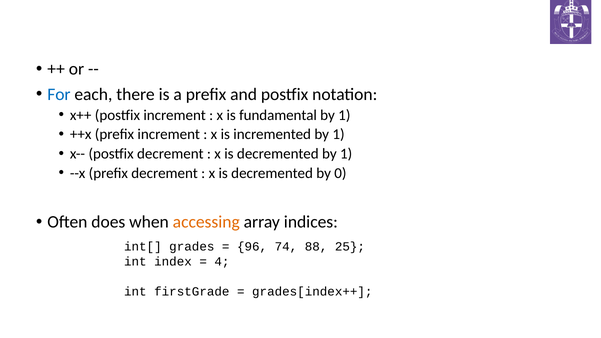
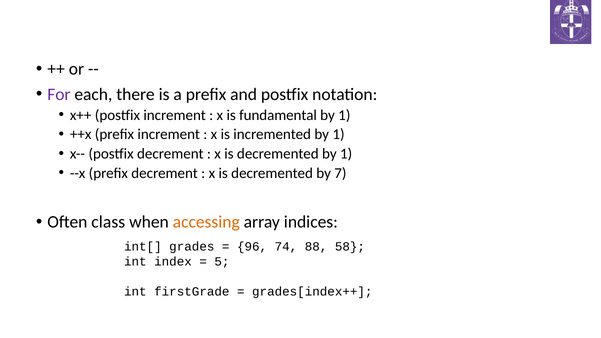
For colour: blue -> purple
0: 0 -> 7
does: does -> class
25: 25 -> 58
4: 4 -> 5
